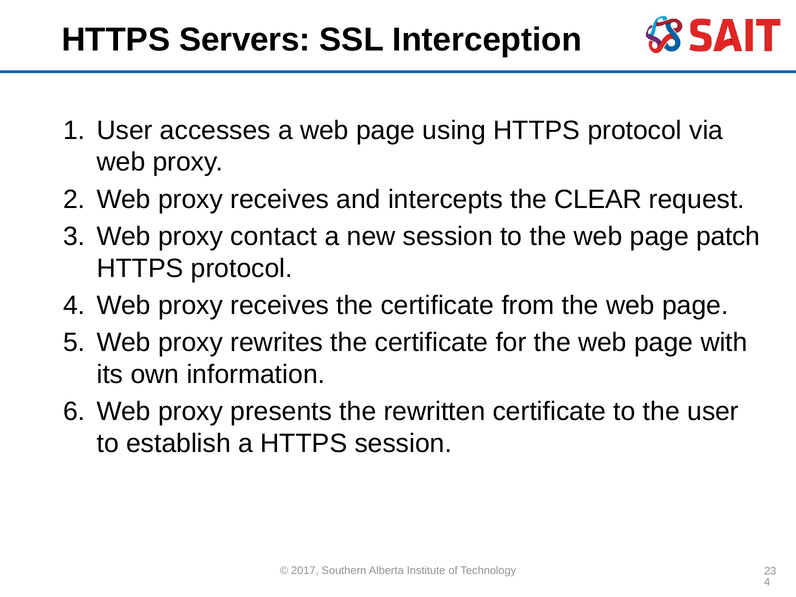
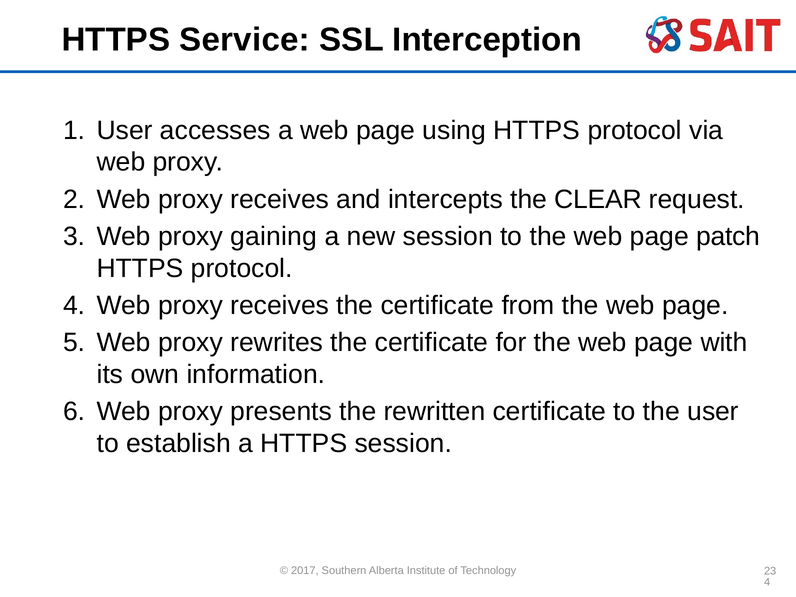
Servers: Servers -> Service
contact: contact -> gaining
